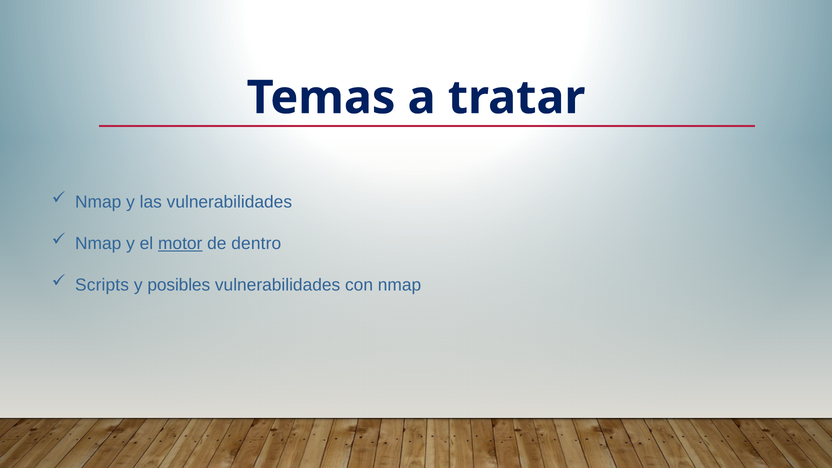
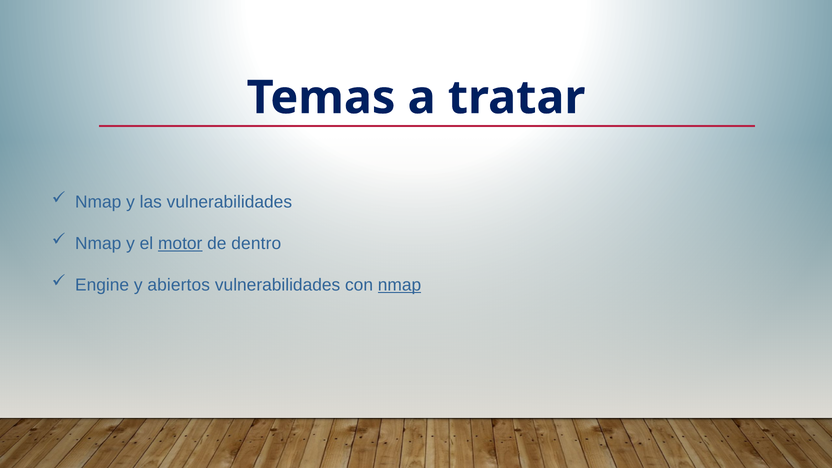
Scripts: Scripts -> Engine
posibles: posibles -> abiertos
nmap at (400, 285) underline: none -> present
